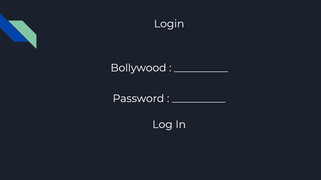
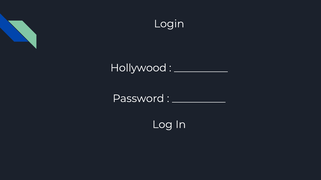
Bollywood: Bollywood -> Hollywood
